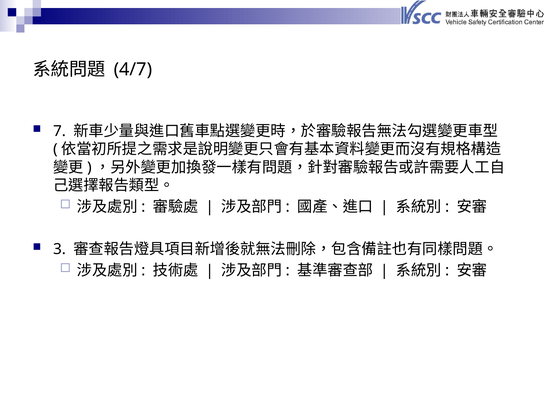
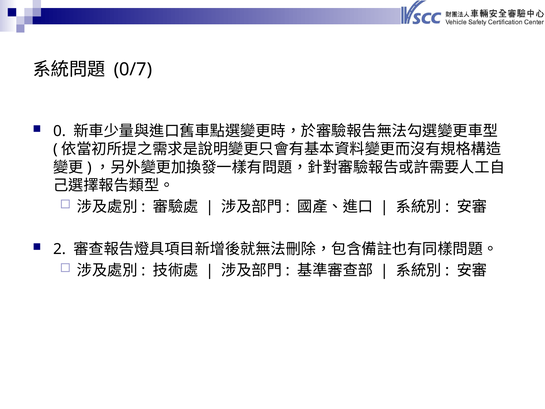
4/7: 4/7 -> 0/7
7: 7 -> 0
3: 3 -> 2
